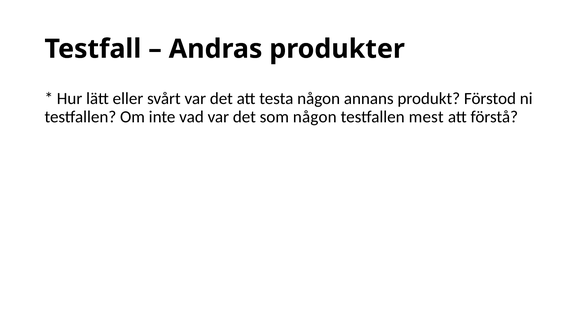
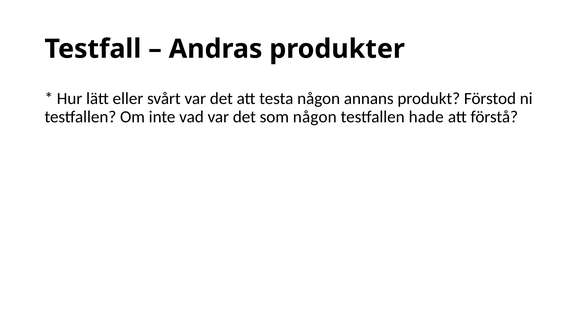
mest: mest -> hade
